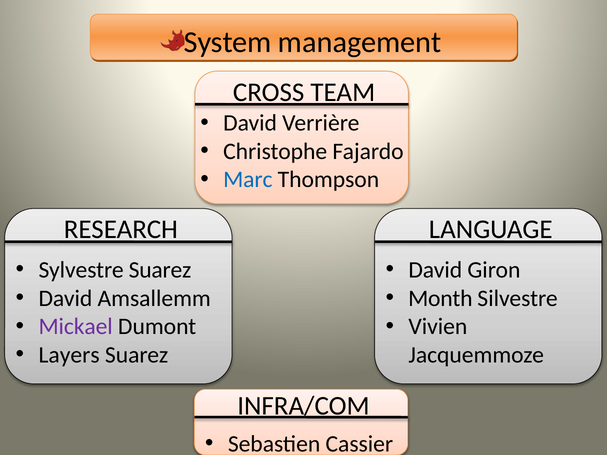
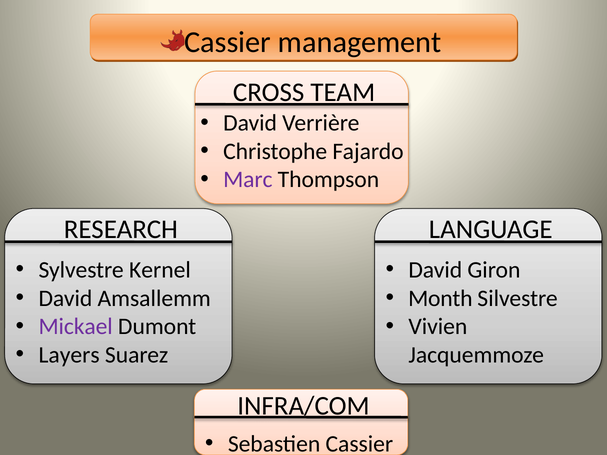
System at (228, 42): System -> Cassier
Marc colour: blue -> purple
Sylvestre Suarez: Suarez -> Kernel
